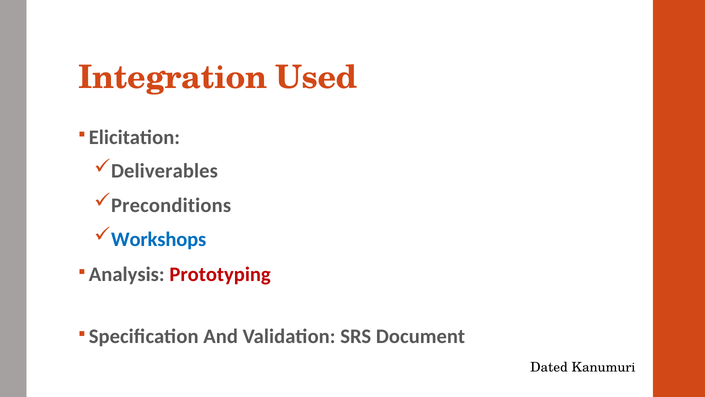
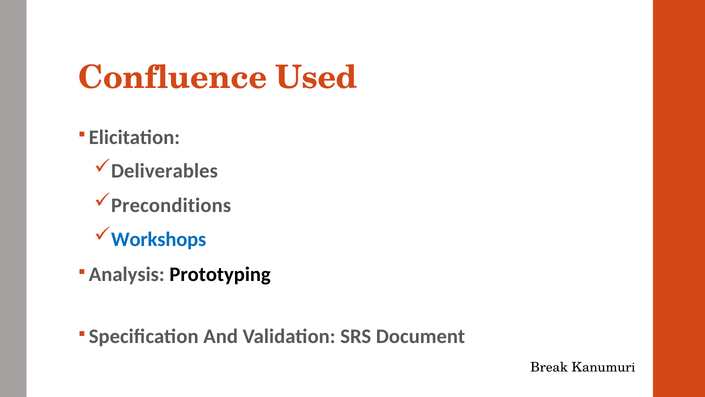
Integration: Integration -> Confluence
Prototyping colour: red -> black
Dated: Dated -> Break
